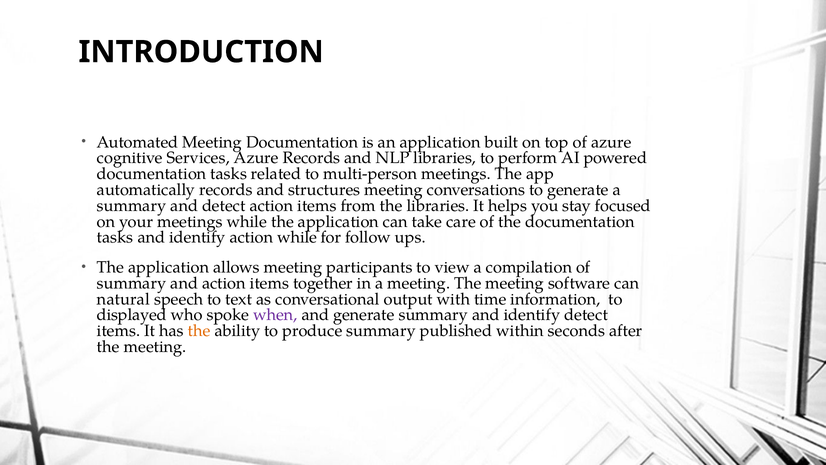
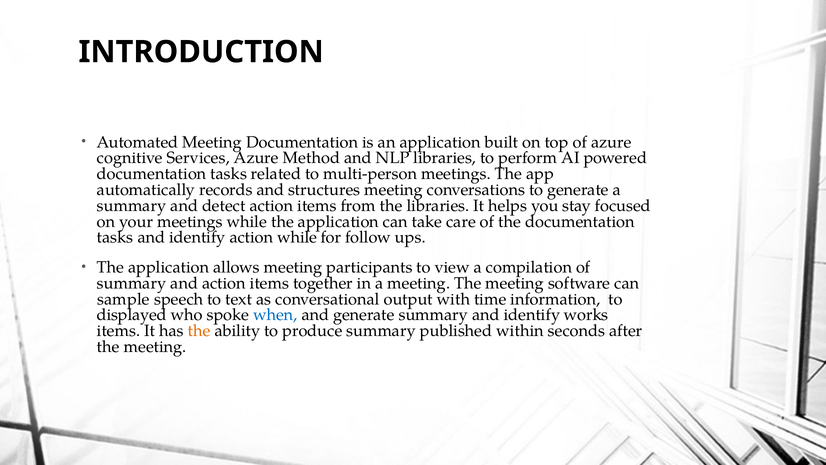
Azure Records: Records -> Method
natural: natural -> sample
when colour: purple -> blue
identify detect: detect -> works
